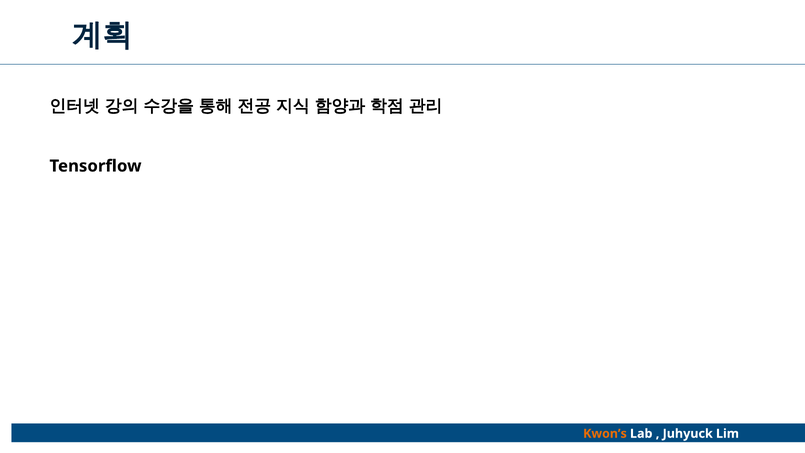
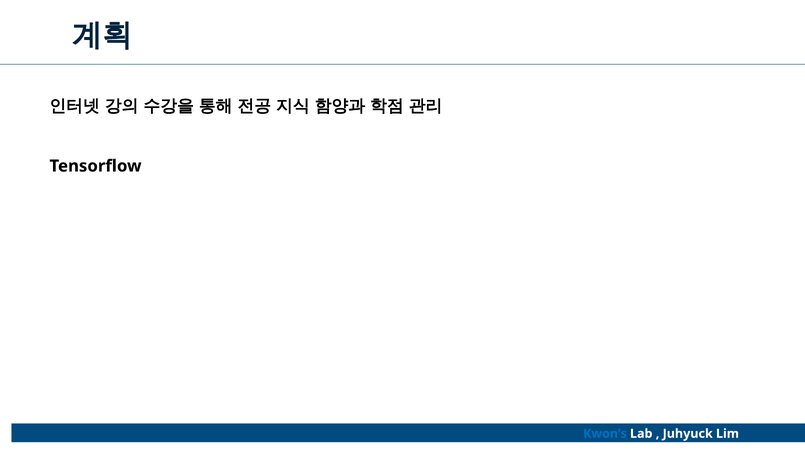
Kwon’s colour: orange -> blue
